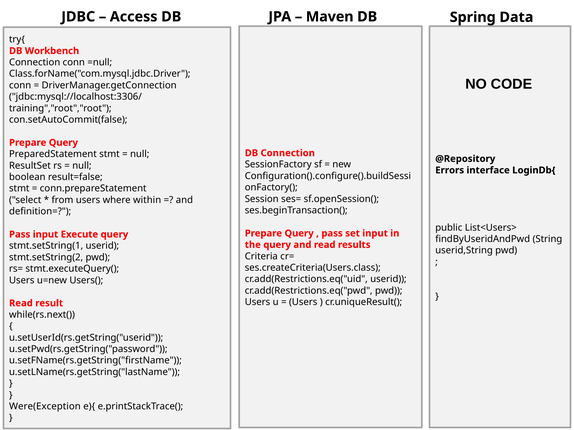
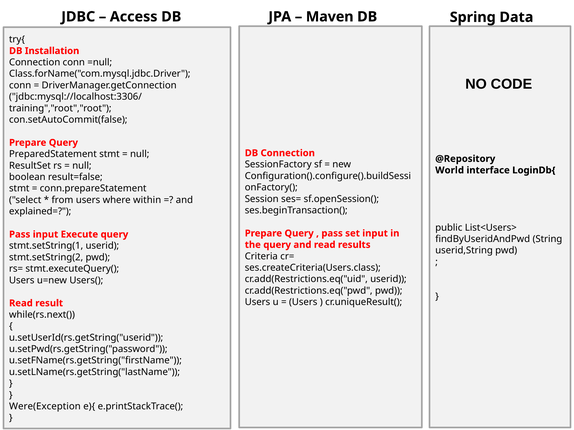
Workbench: Workbench -> Installation
Errors: Errors -> World
definition=: definition= -> explained=
